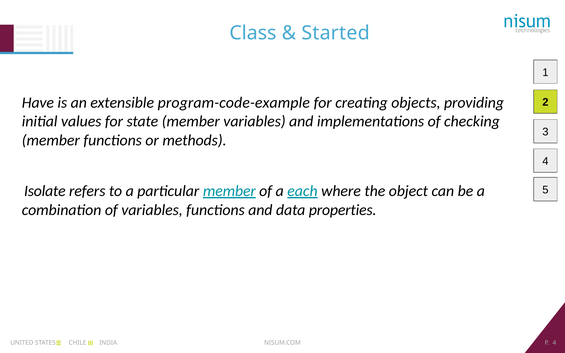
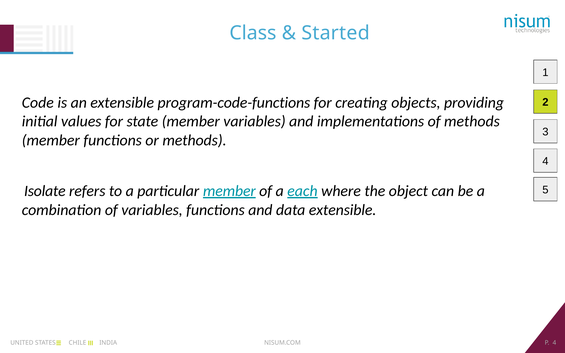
Have: Have -> Code
program-code-example: program-code-example -> program-code-functions
of checking: checking -> methods
data properties: properties -> extensible
